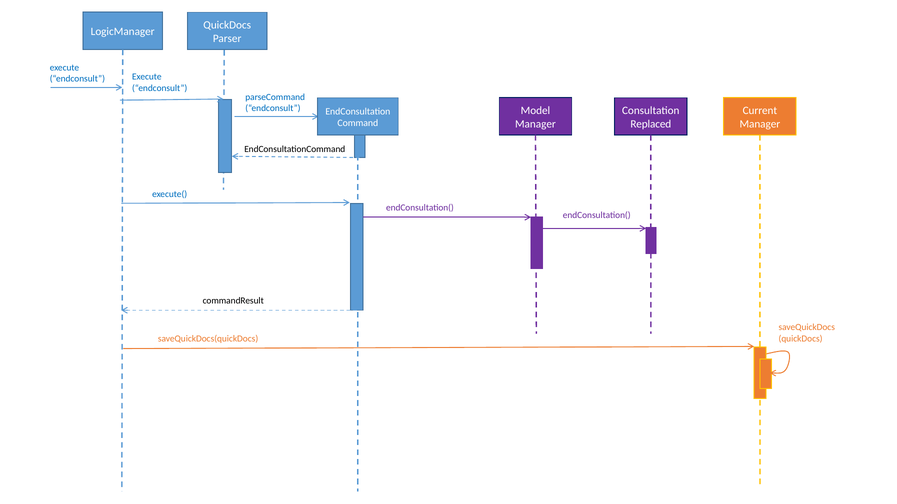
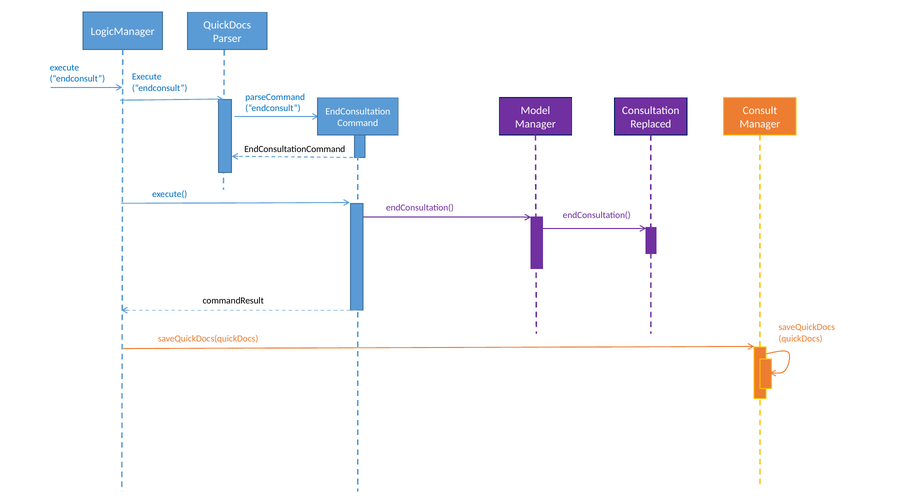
Current: Current -> Consult
